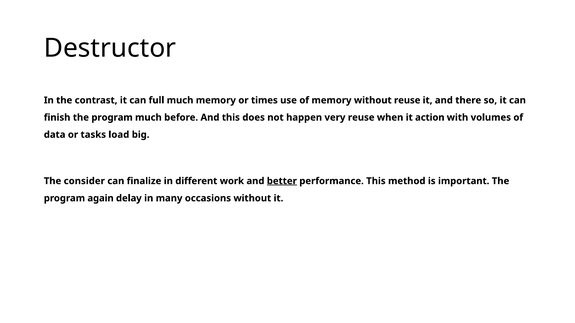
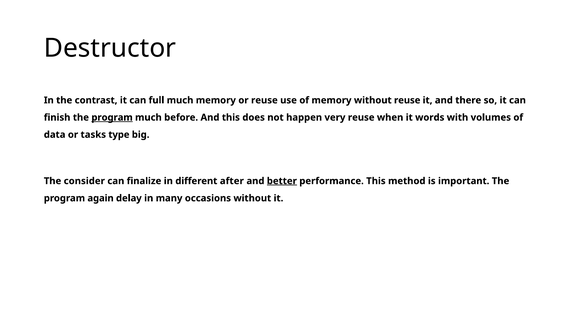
or times: times -> reuse
program at (112, 118) underline: none -> present
action: action -> words
load: load -> type
work: work -> after
